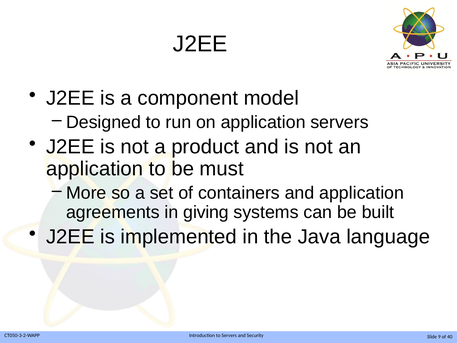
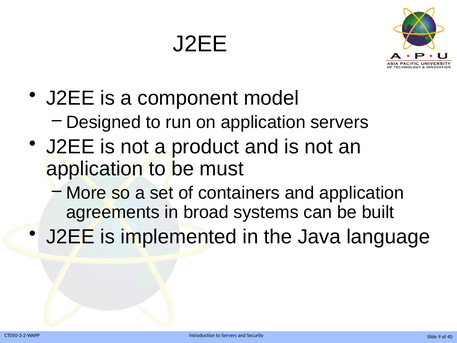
giving: giving -> broad
